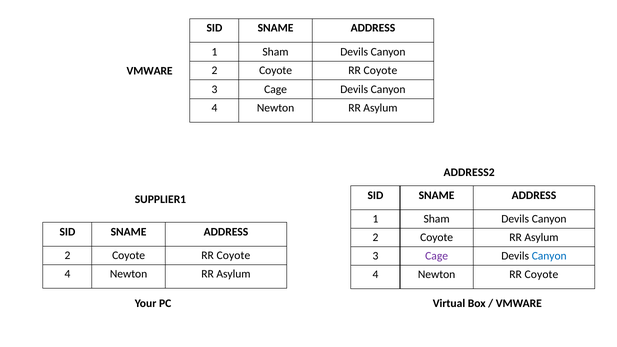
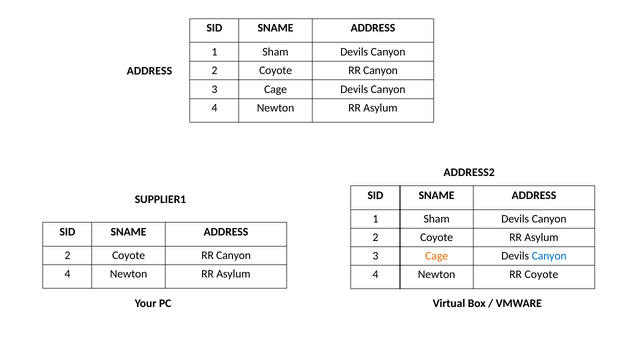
Coyote at (380, 71): Coyote -> Canyon
VMWARE at (150, 71): VMWARE -> ADDRESS
Coyote at (233, 256): Coyote -> Canyon
Cage at (437, 256) colour: purple -> orange
